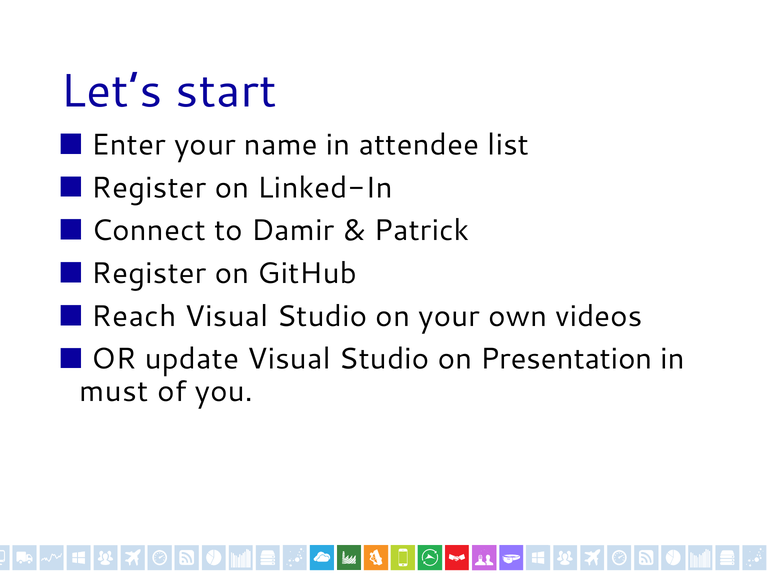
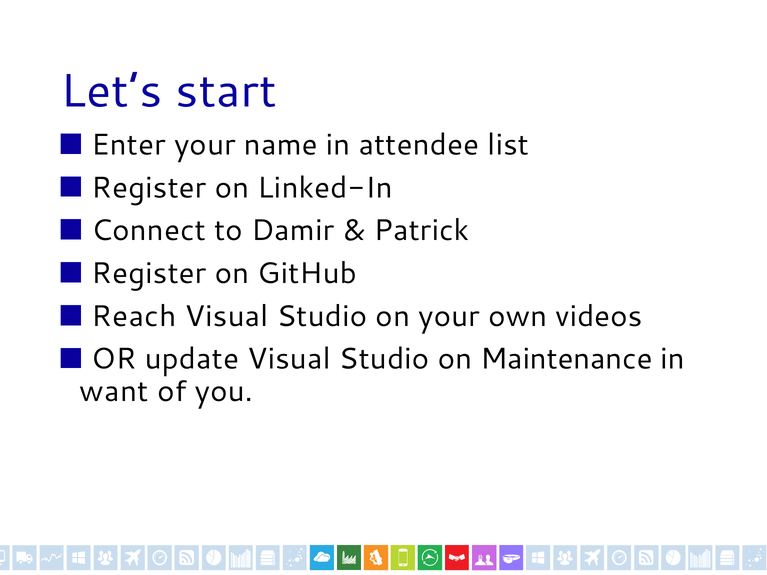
Presentation: Presentation -> Maintenance
must: must -> want
